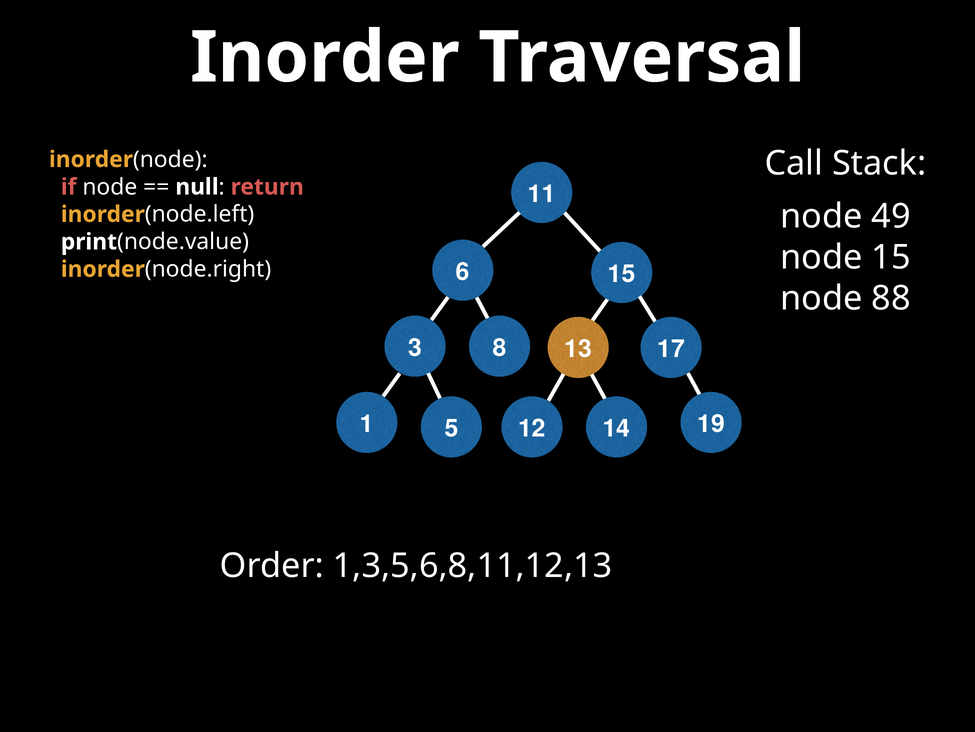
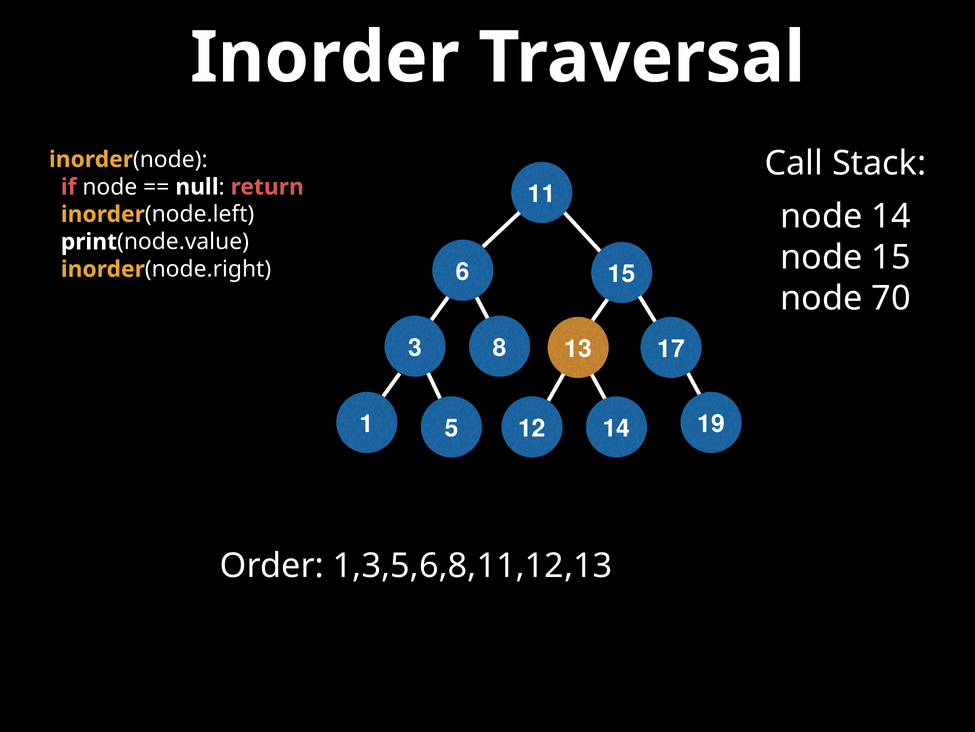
node 49: 49 -> 14
88: 88 -> 70
